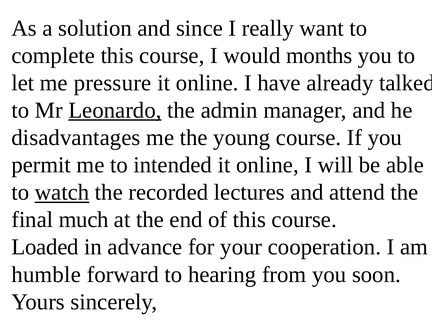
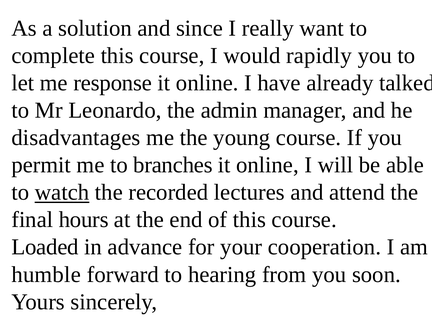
months: months -> rapidly
pressure: pressure -> response
Leonardo underline: present -> none
intended: intended -> branches
much: much -> hours
